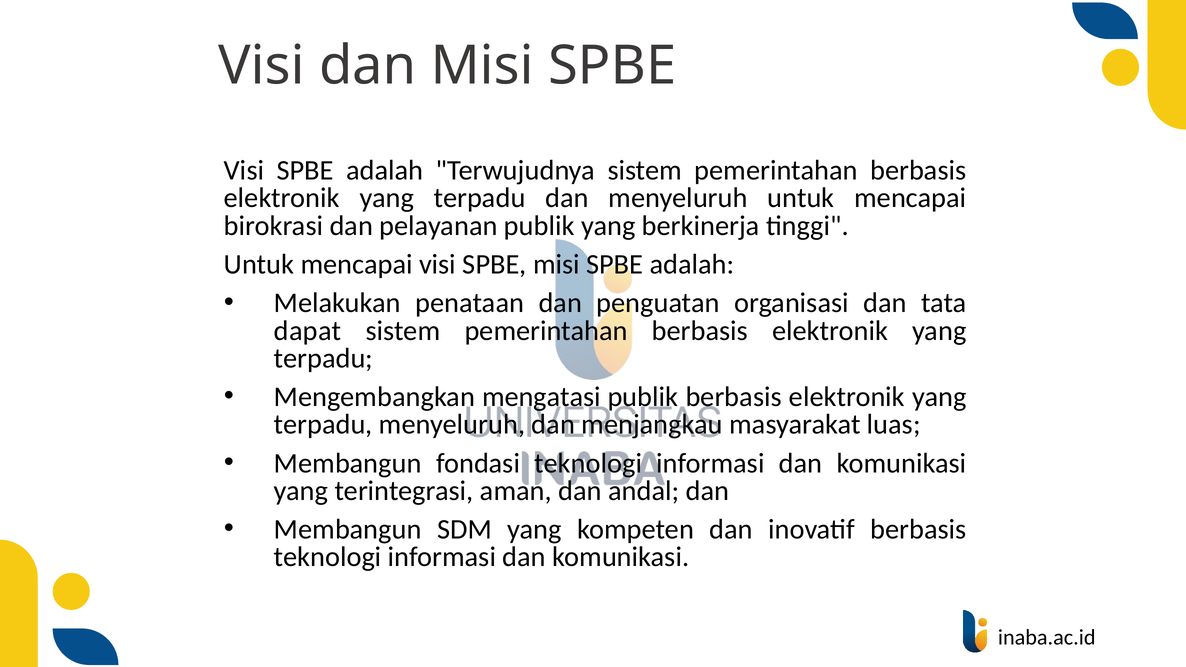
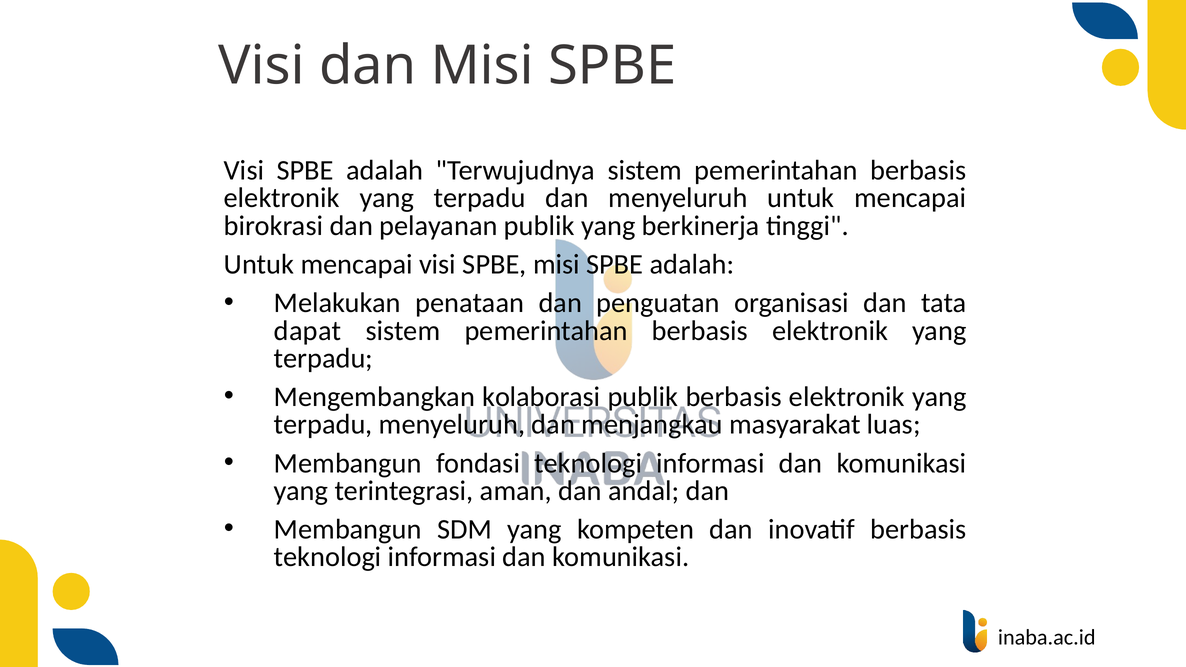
mengatasi: mengatasi -> kolaborasi
